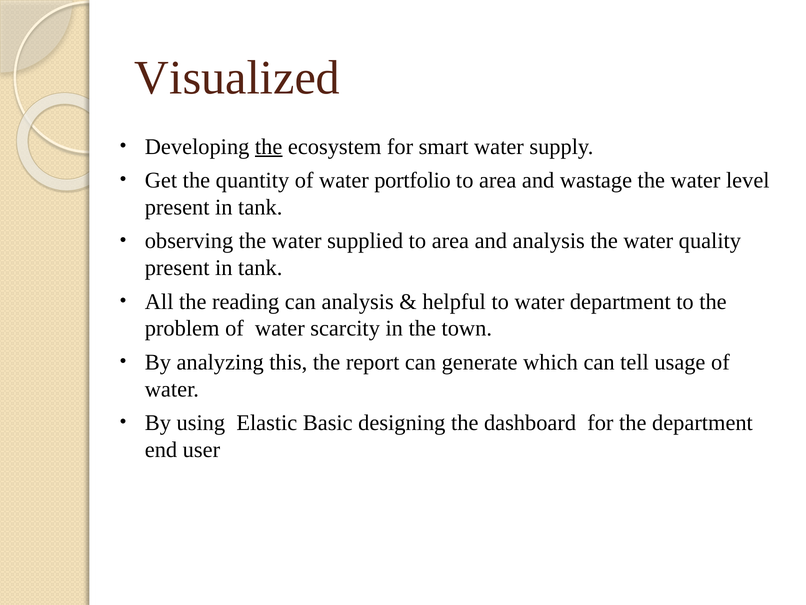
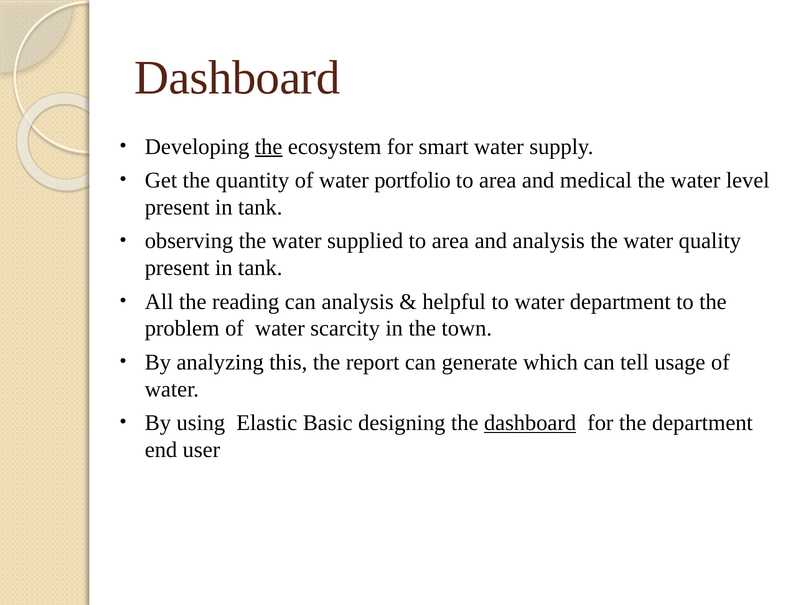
Visualized at (237, 78): Visualized -> Dashboard
wastage: wastage -> medical
dashboard at (530, 422) underline: none -> present
